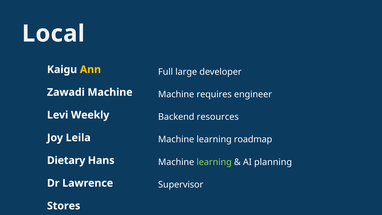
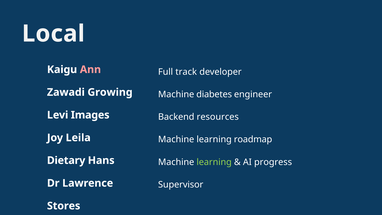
Ann colour: yellow -> pink
large: large -> track
Zawadi Machine: Machine -> Growing
requires: requires -> diabetes
Weekly: Weekly -> Images
planning: planning -> progress
